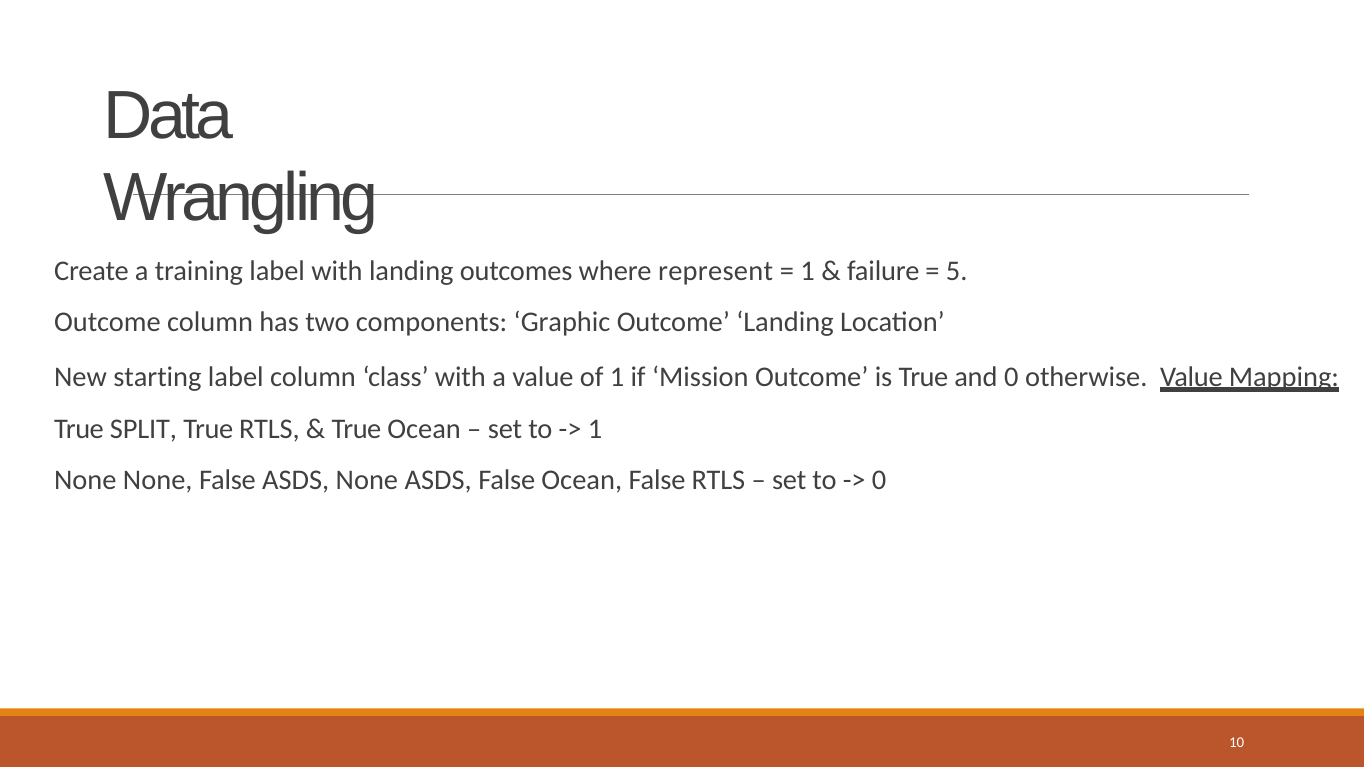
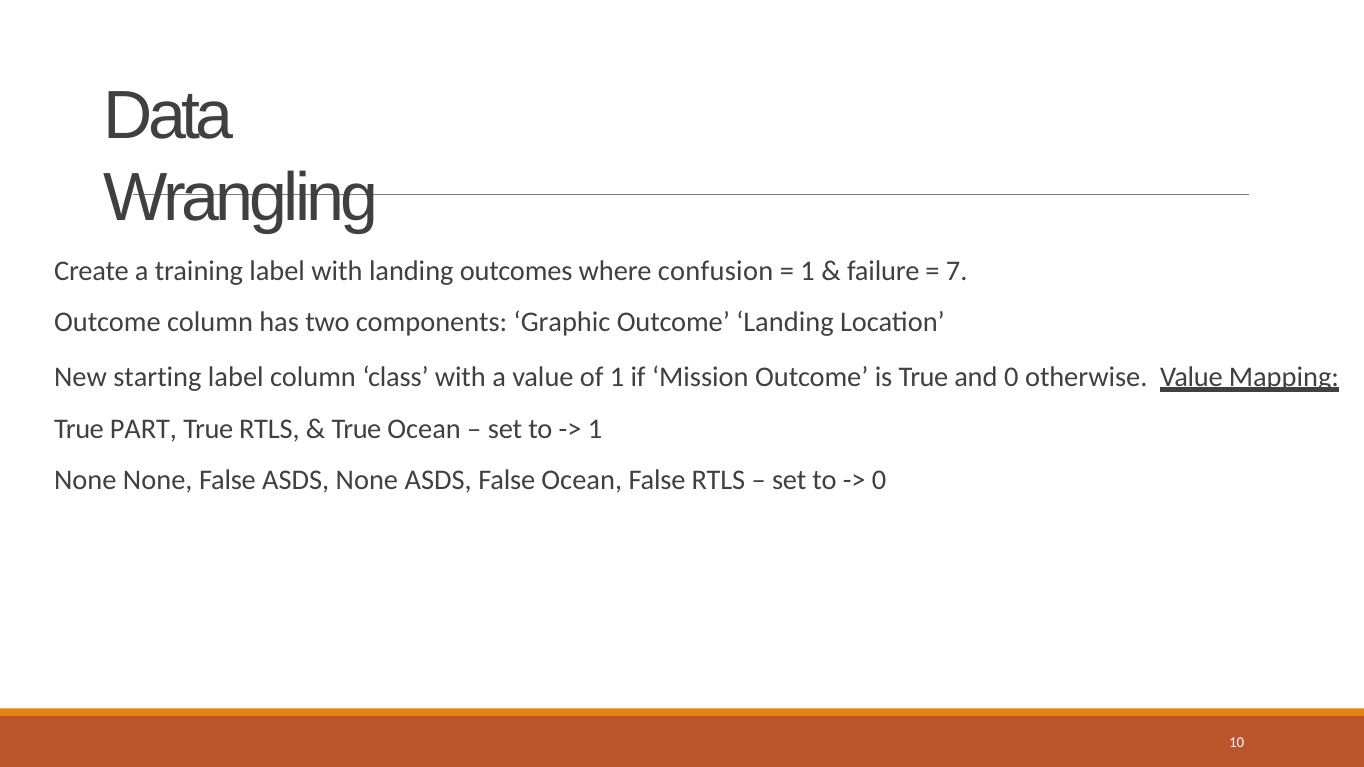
represent: represent -> confusion
5: 5 -> 7
SPLIT: SPLIT -> PART
